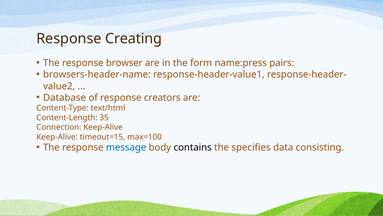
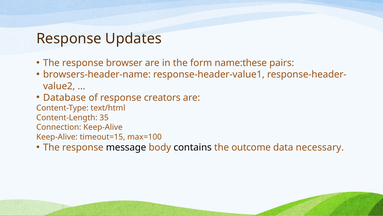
Creating: Creating -> Updates
name:press: name:press -> name:these
message colour: blue -> black
specifies: specifies -> outcome
consisting: consisting -> necessary
